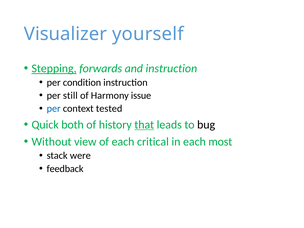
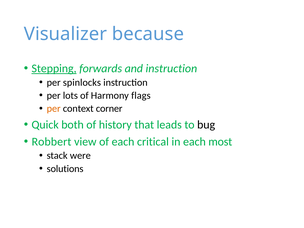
yourself: yourself -> because
condition: condition -> spinlocks
still: still -> lots
issue: issue -> flags
per at (54, 109) colour: blue -> orange
tested: tested -> corner
that underline: present -> none
Without: Without -> Robbert
feedback: feedback -> solutions
